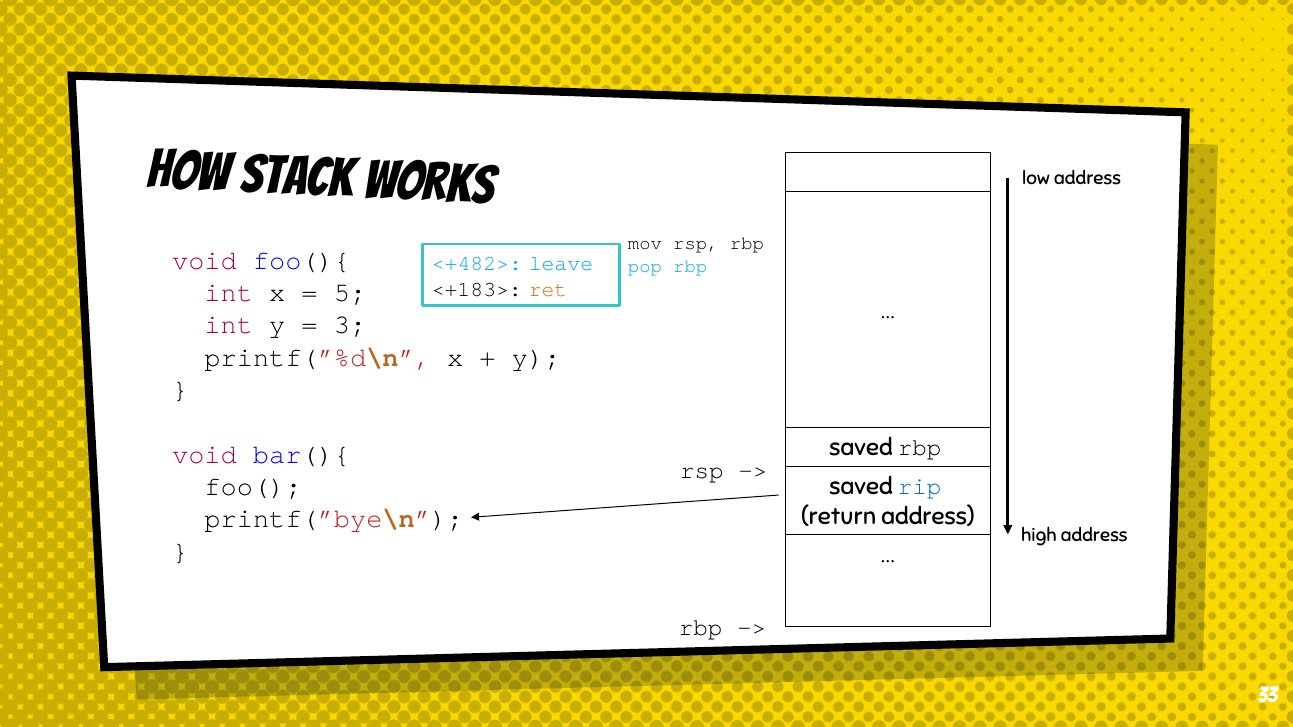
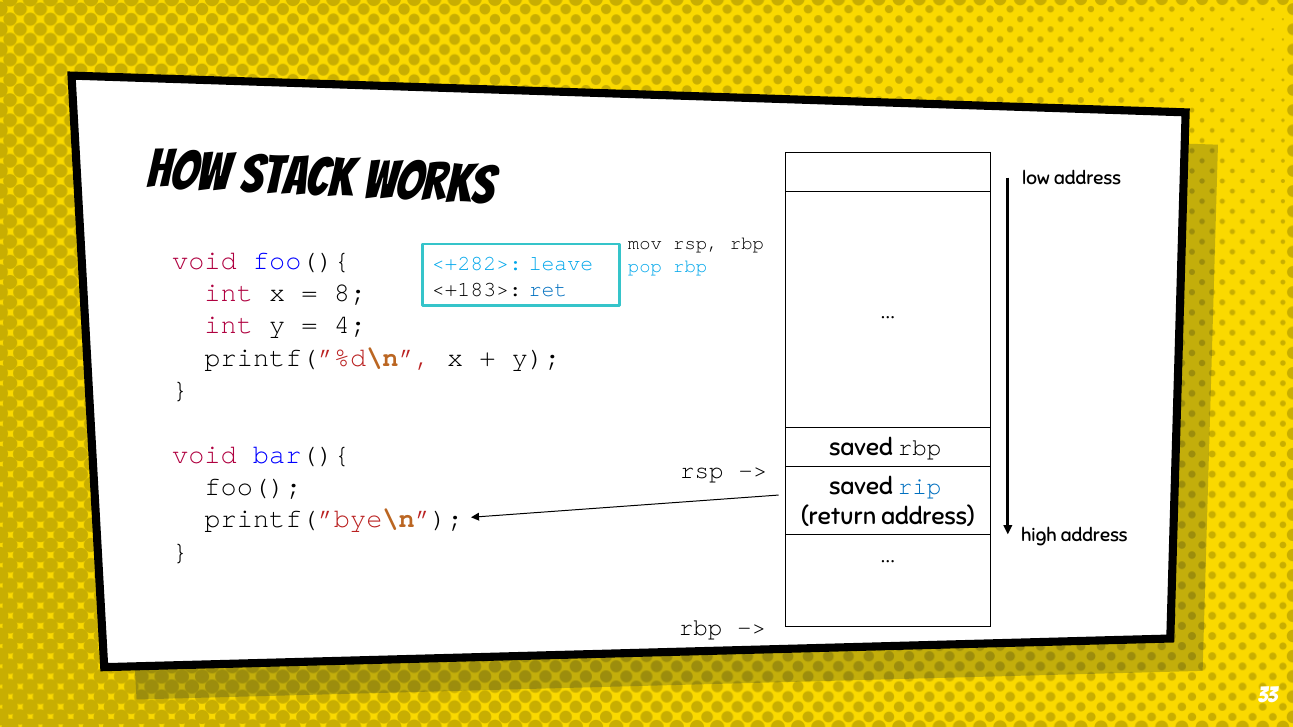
<+482>: <+482> -> <+282>
ret colour: orange -> blue
5: 5 -> 8
3: 3 -> 4
